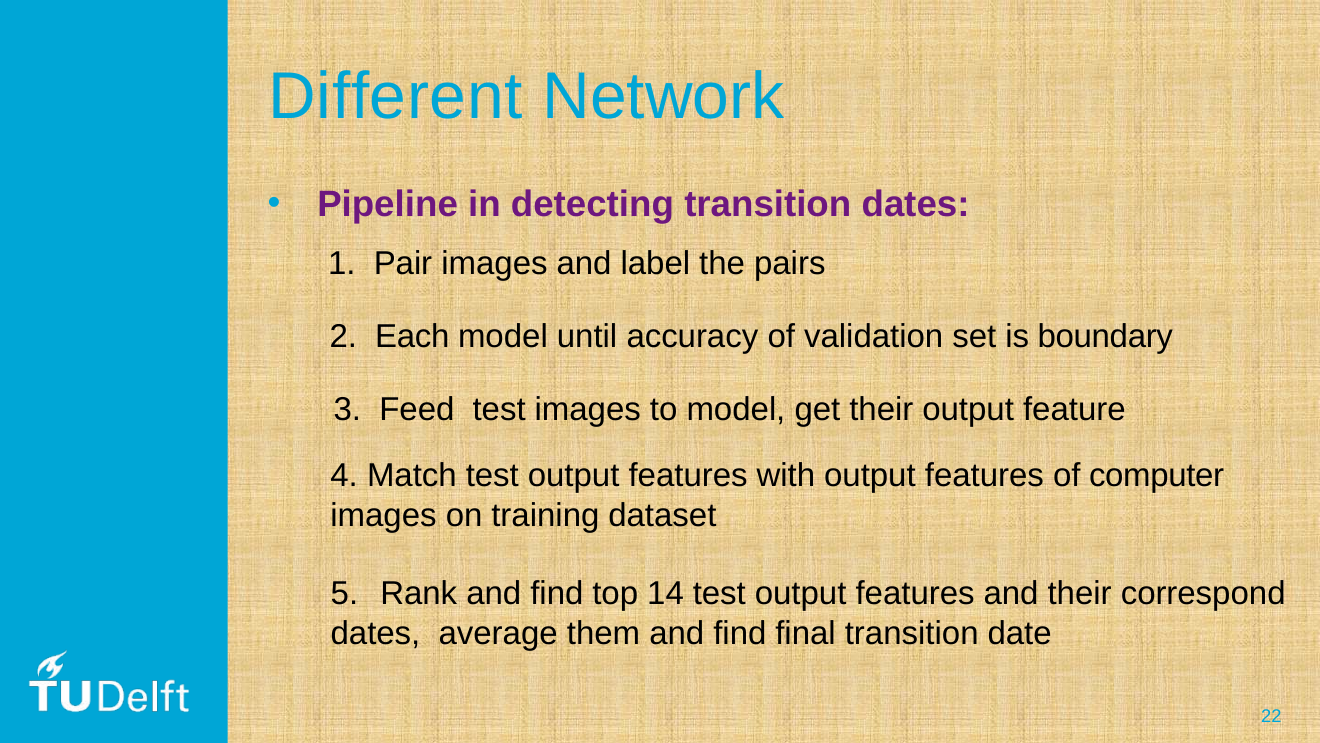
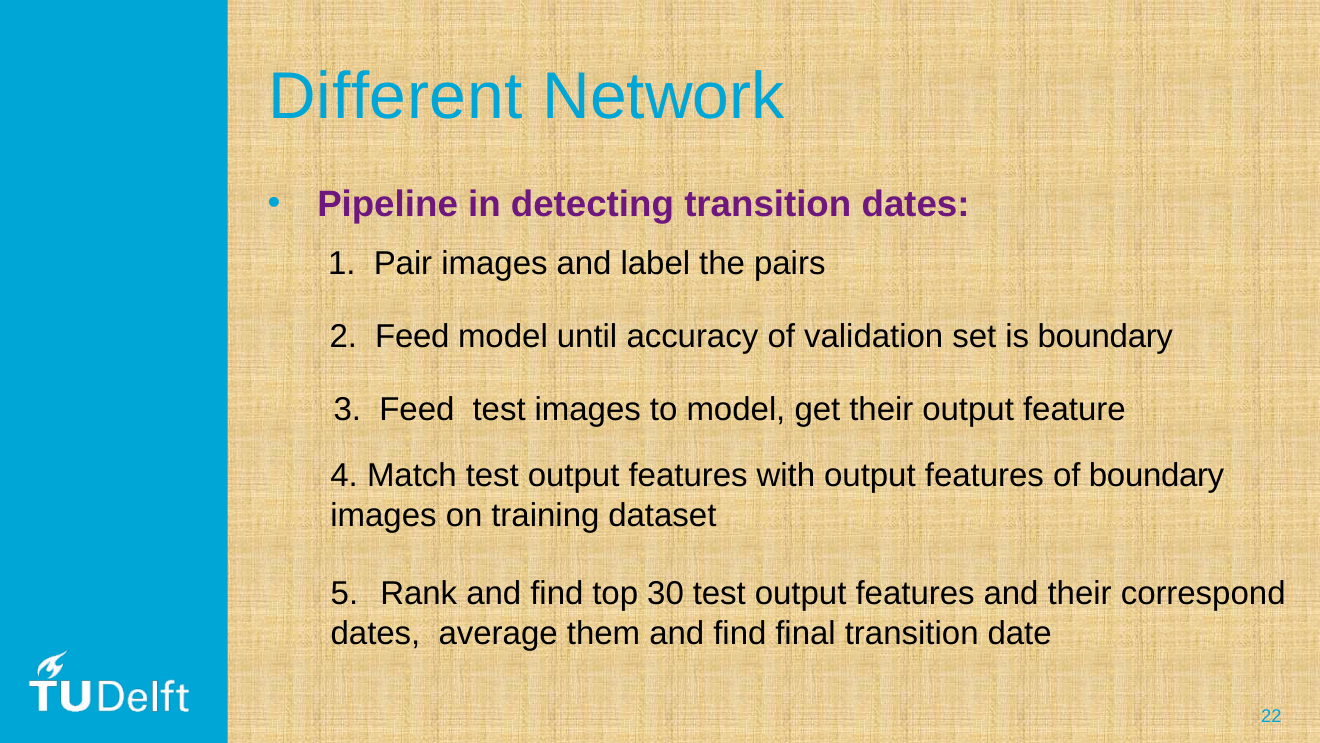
2 Each: Each -> Feed
of computer: computer -> boundary
14: 14 -> 30
